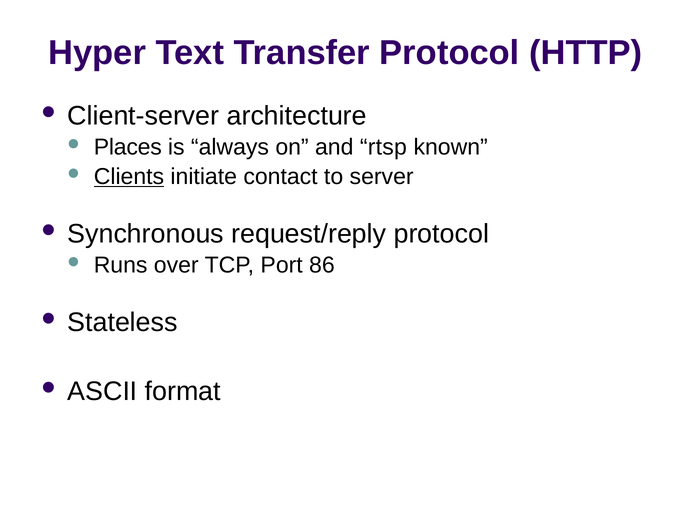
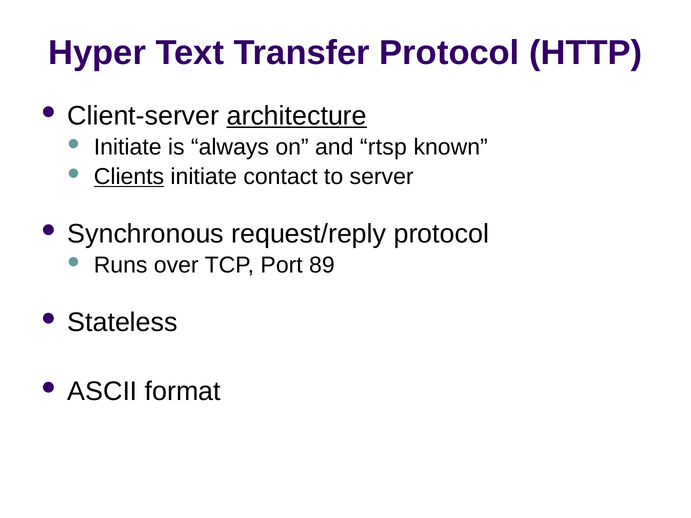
architecture underline: none -> present
Places at (128, 147): Places -> Initiate
86: 86 -> 89
